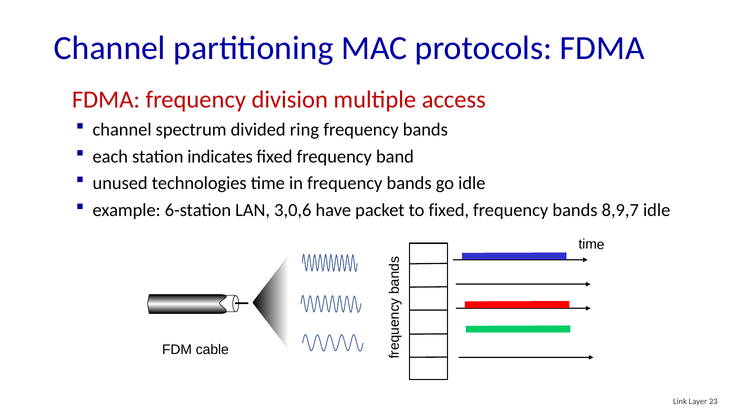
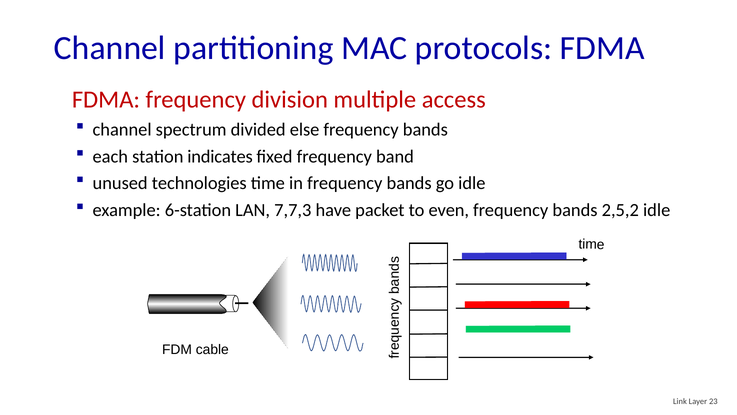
ring: ring -> else
3,0,6: 3,0,6 -> 7,7,3
to fixed: fixed -> even
8,9,7: 8,9,7 -> 2,5,2
